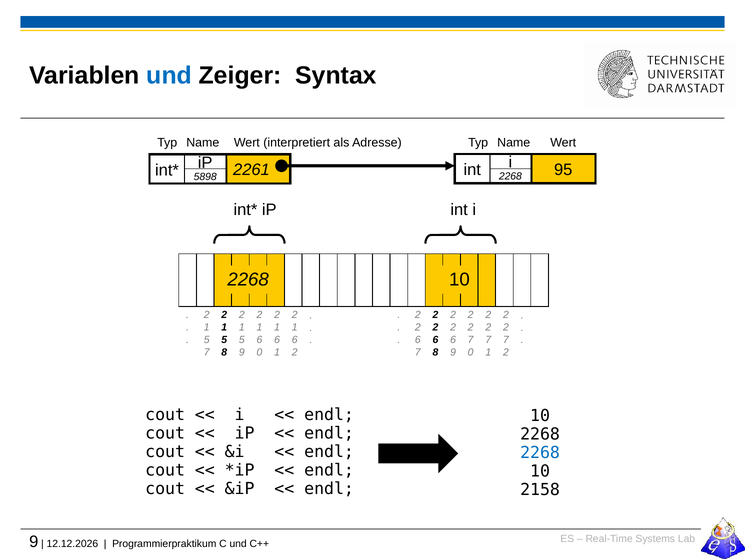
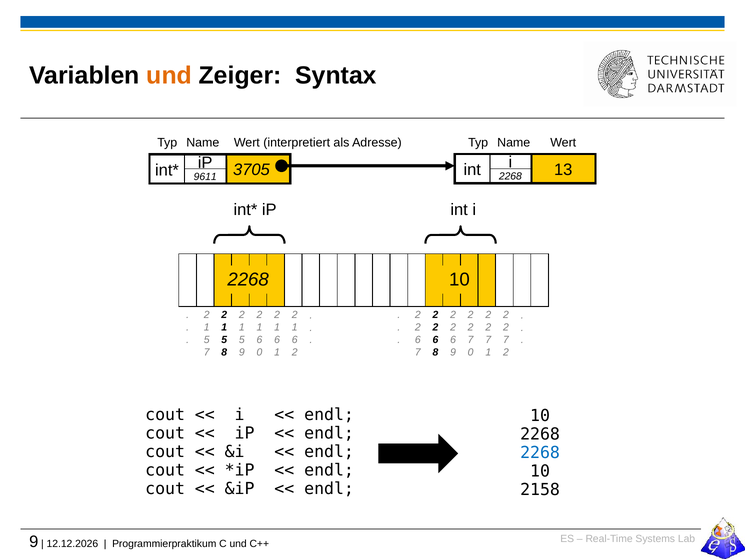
und at (169, 76) colour: blue -> orange
2261: 2261 -> 3705
95: 95 -> 13
5898: 5898 -> 9611
